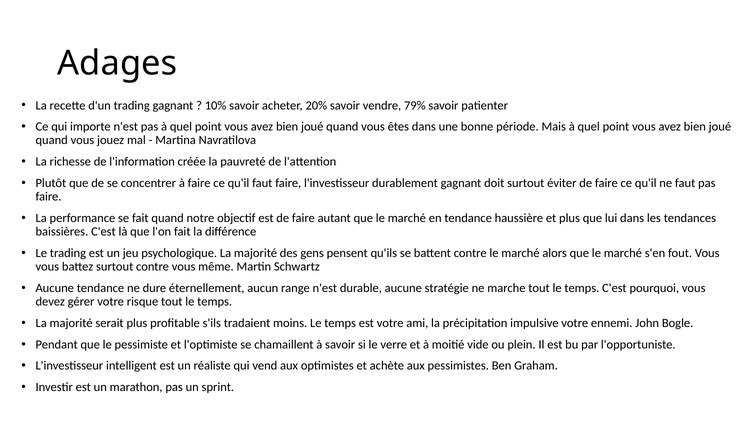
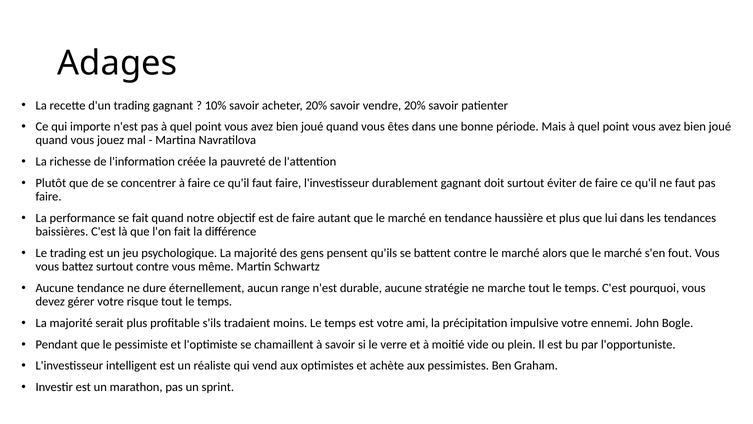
vendre 79%: 79% -> 20%
